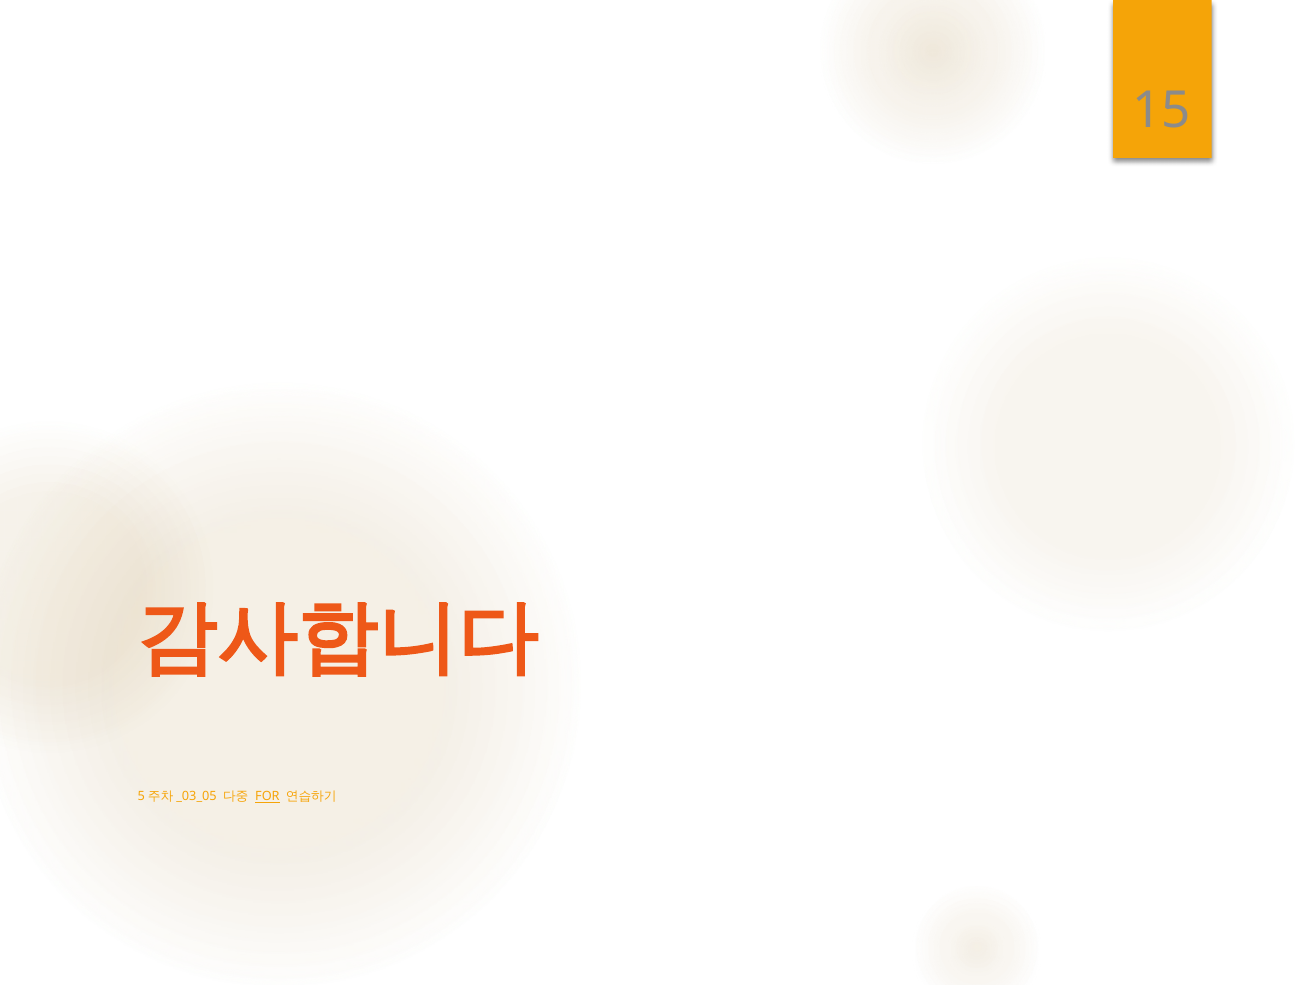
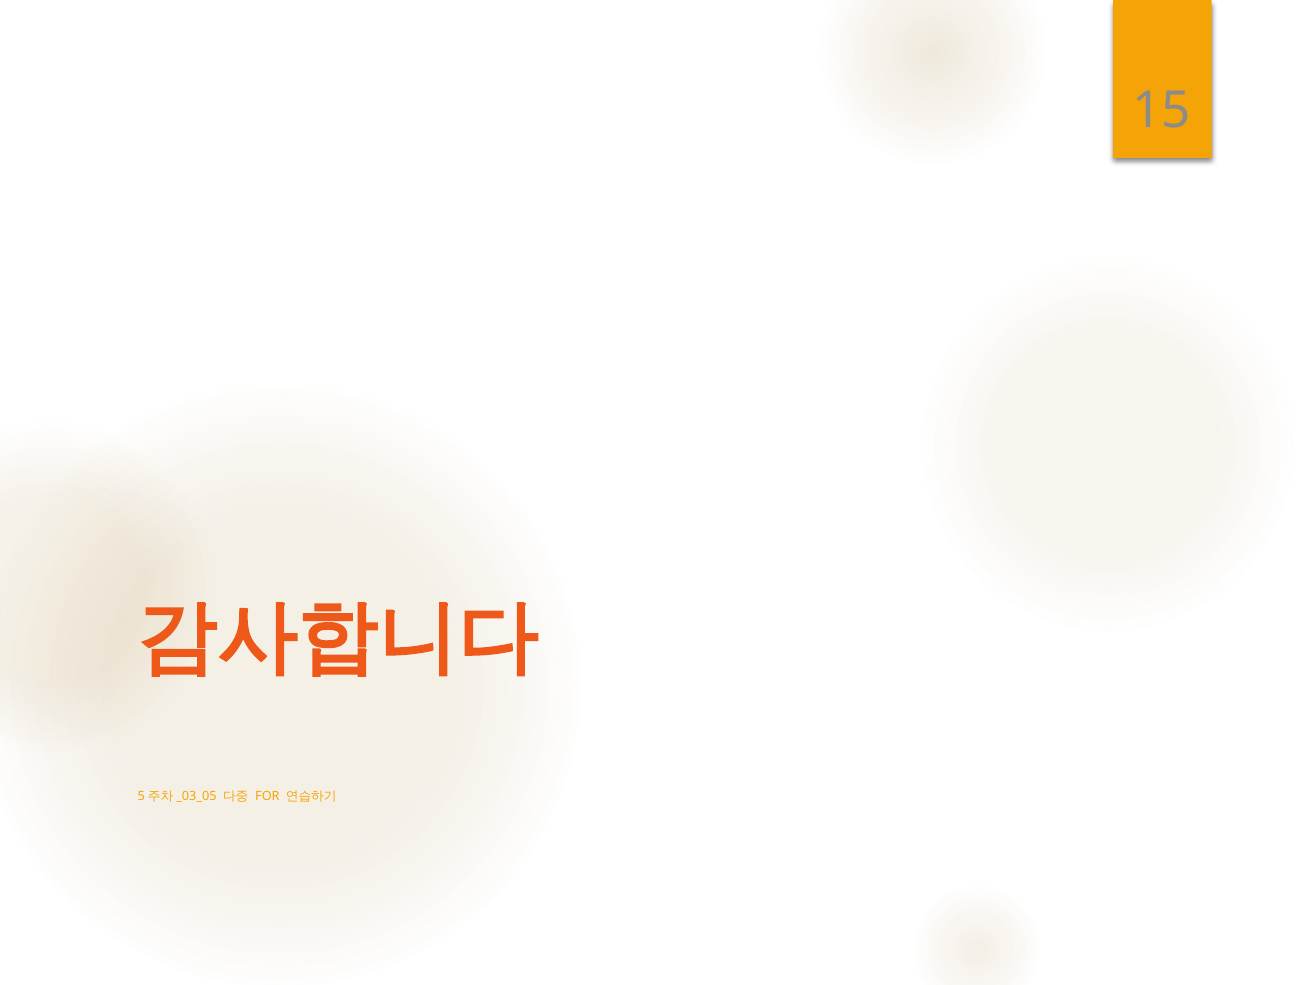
FOR underline: present -> none
